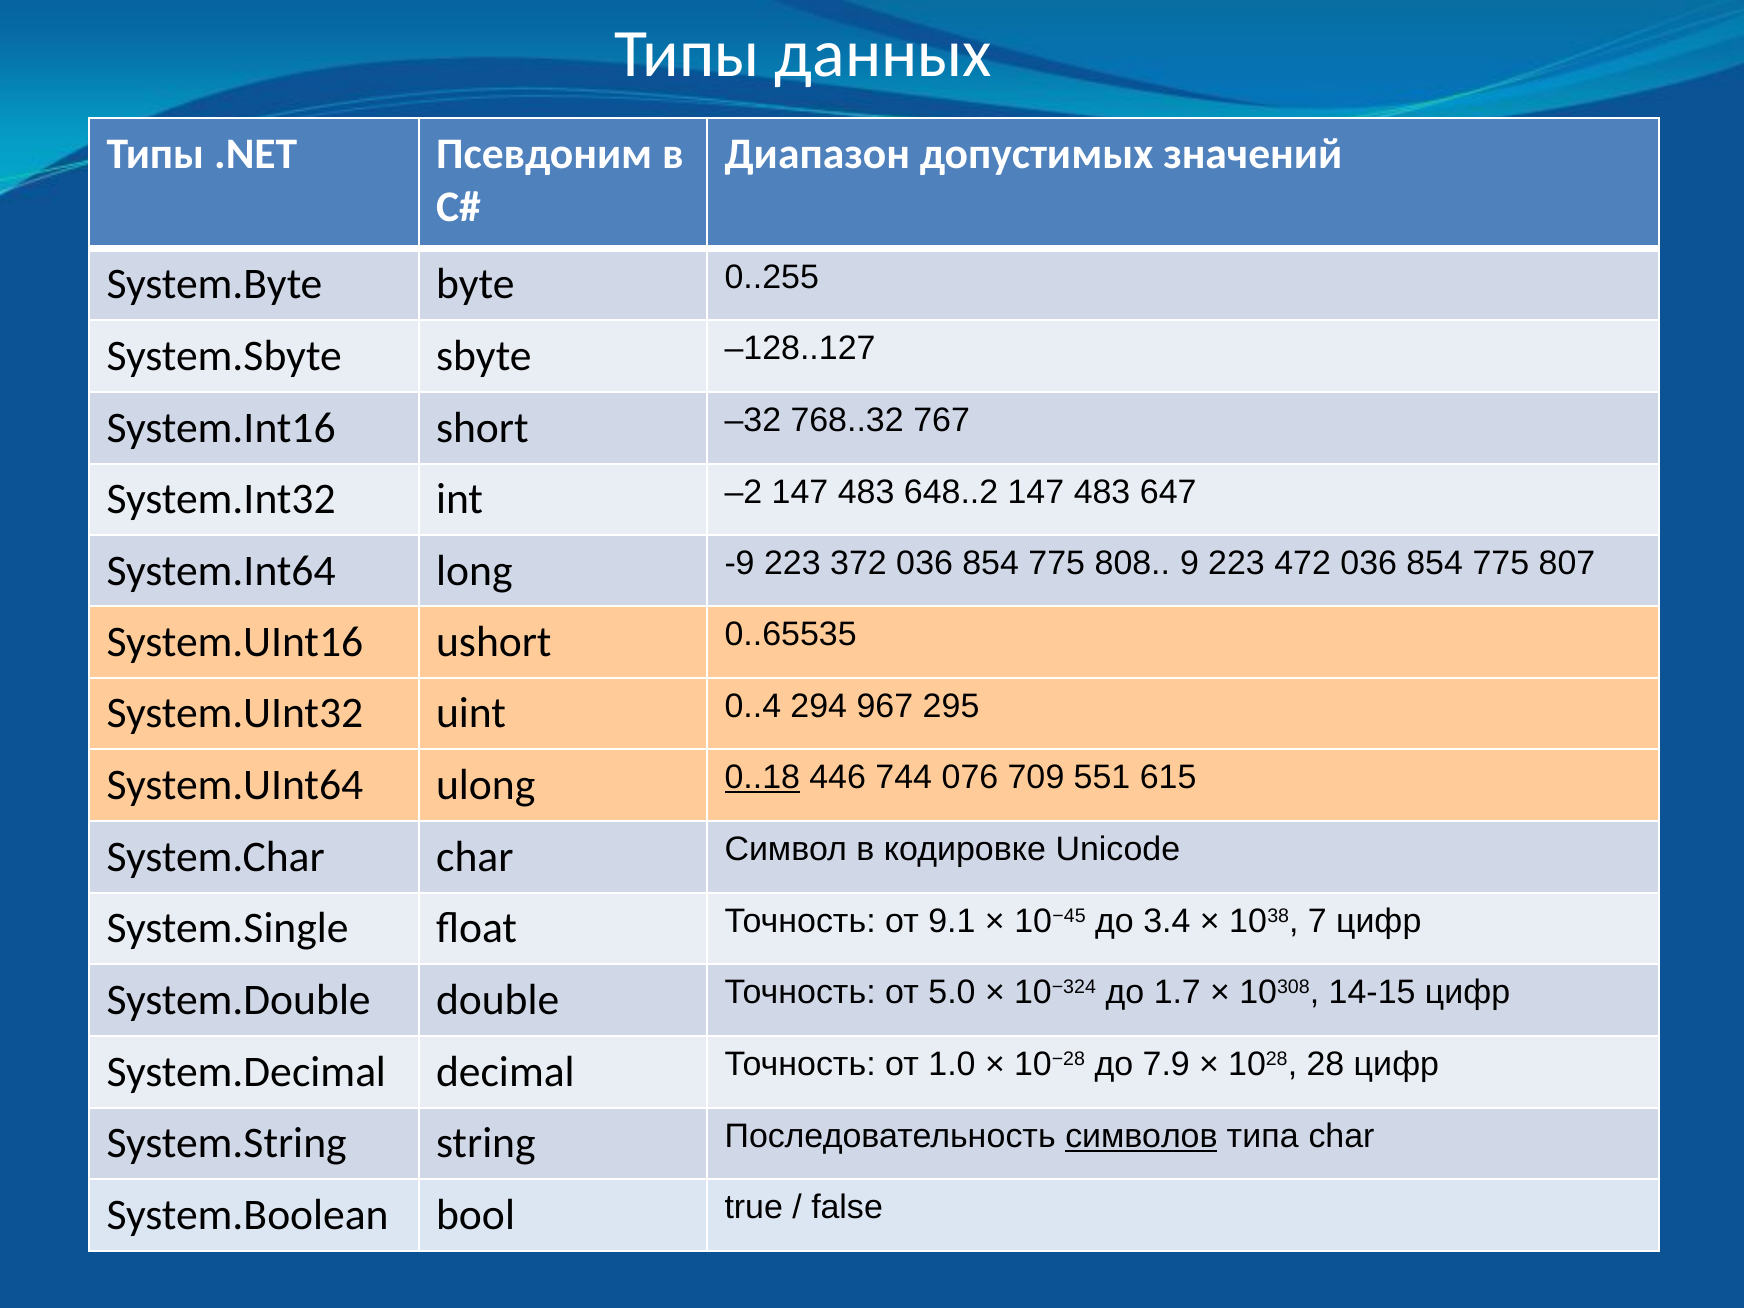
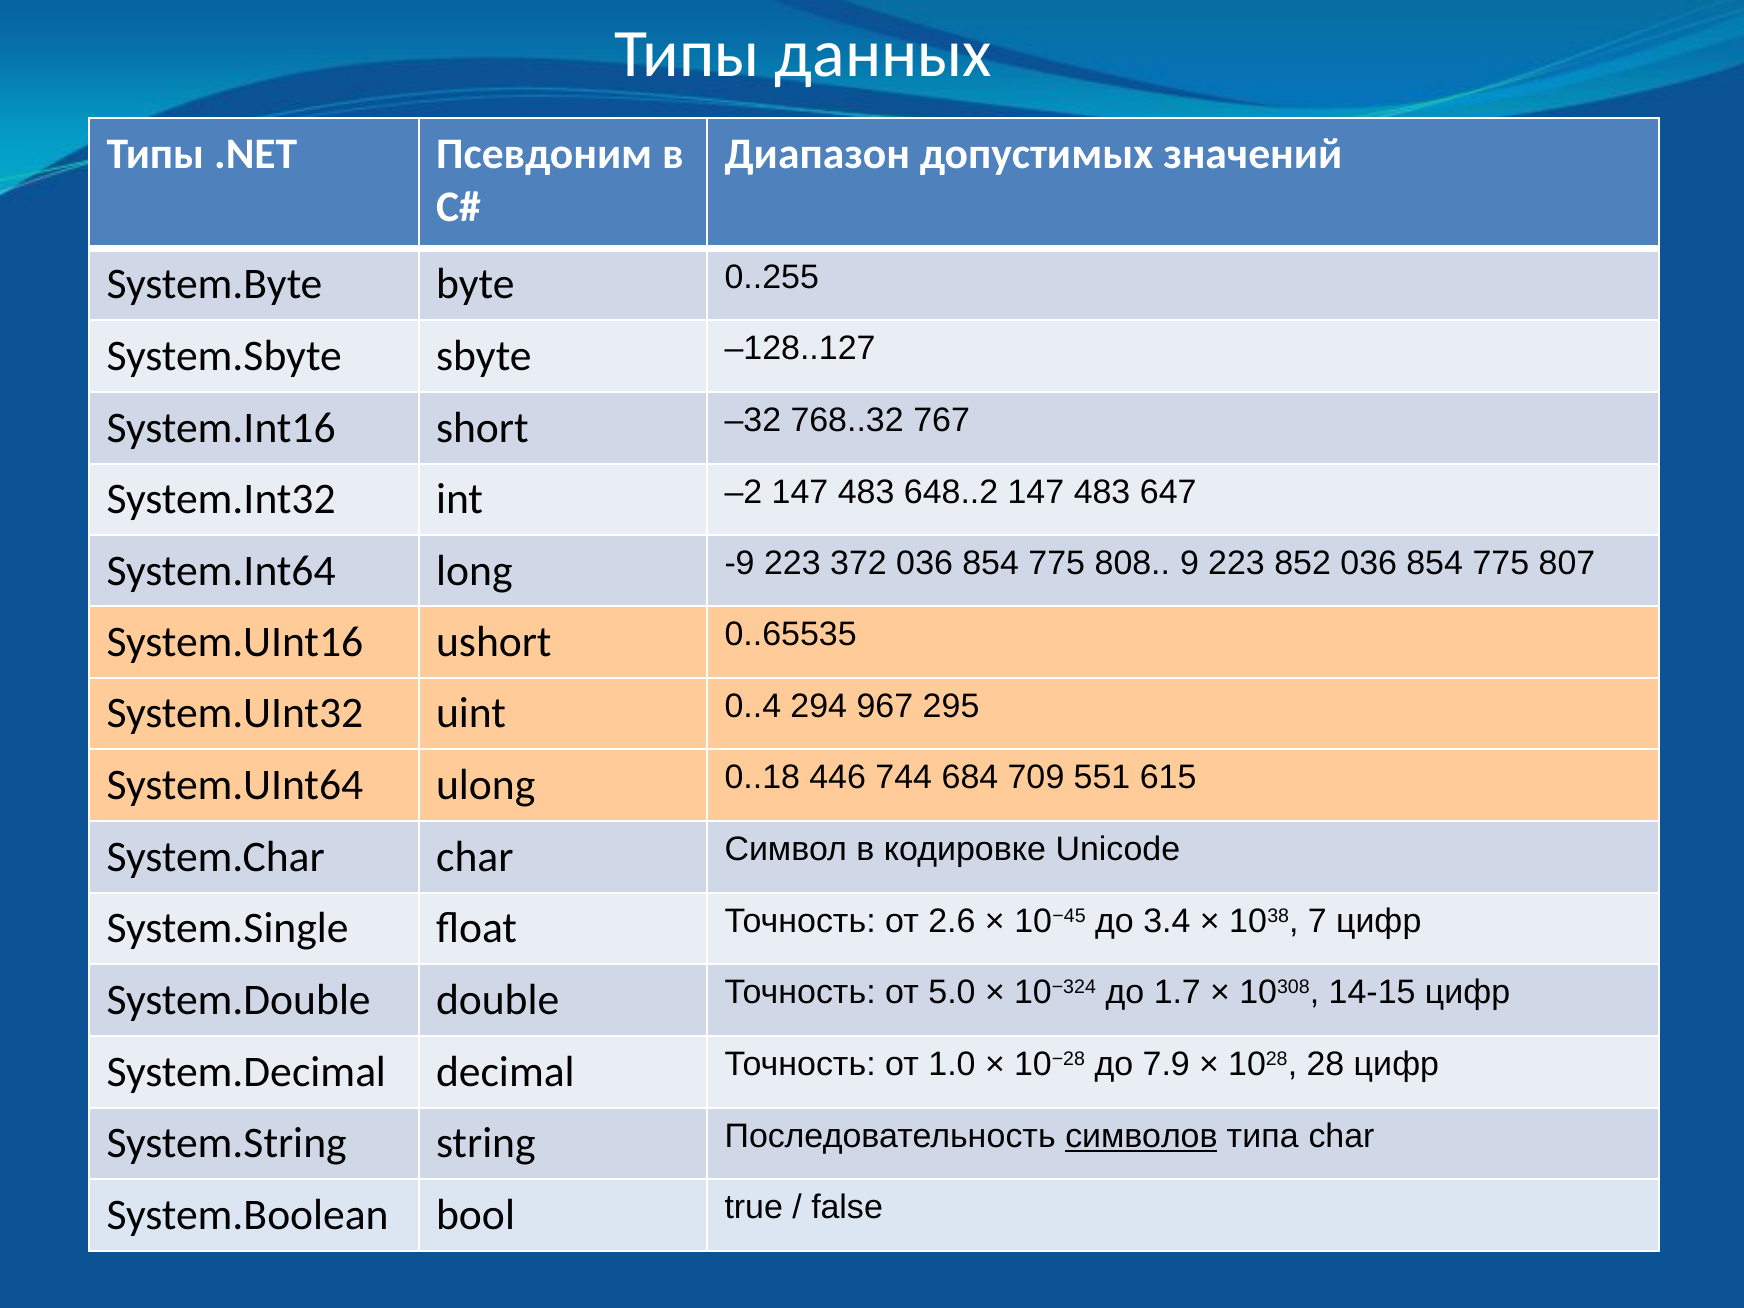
472: 472 -> 852
0..18 underline: present -> none
076: 076 -> 684
9.1: 9.1 -> 2.6
